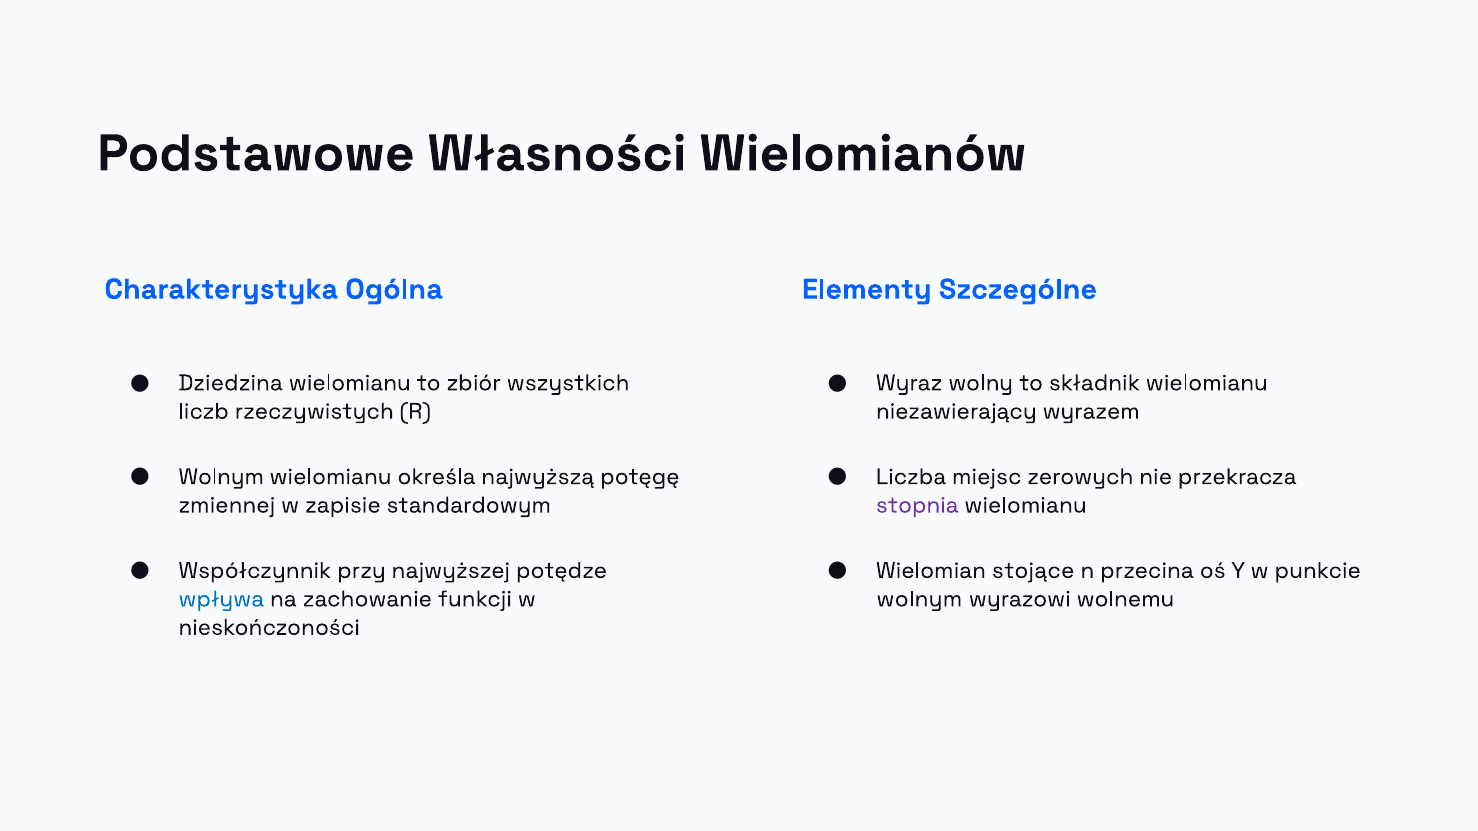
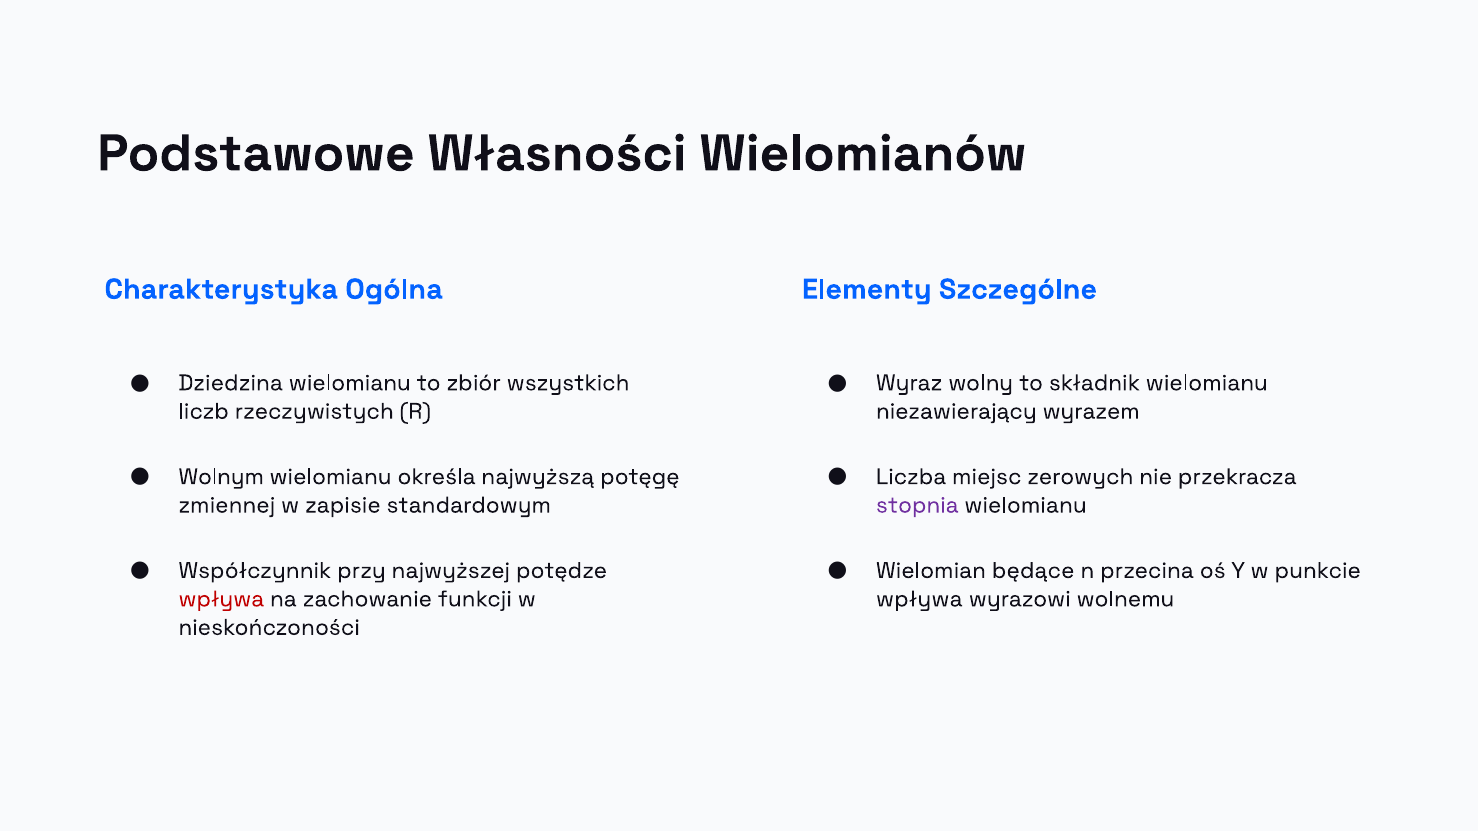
stojące: stojące -> będące
wpływa at (221, 599) colour: blue -> red
wolnym at (919, 599): wolnym -> wpływa
